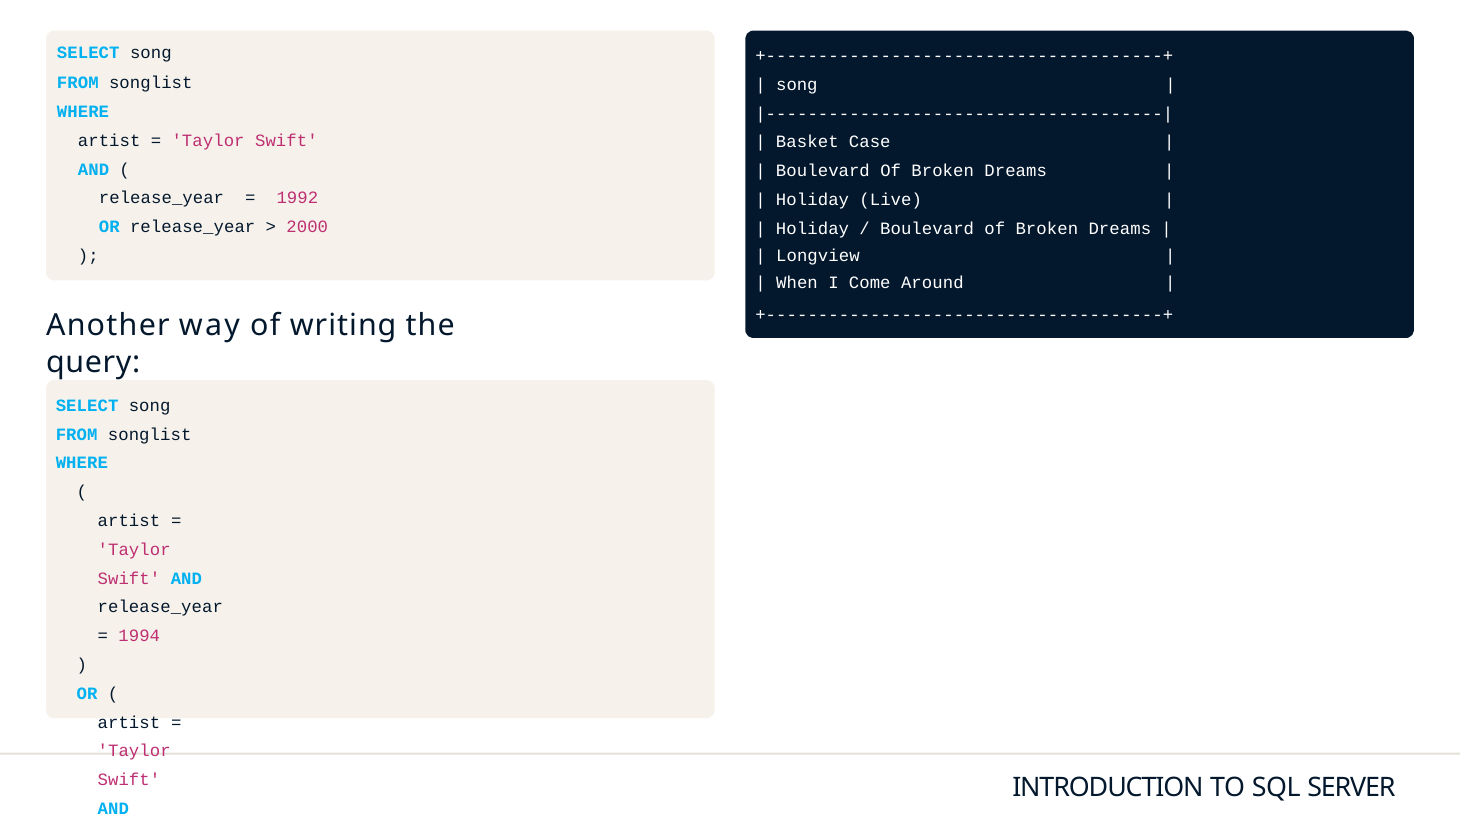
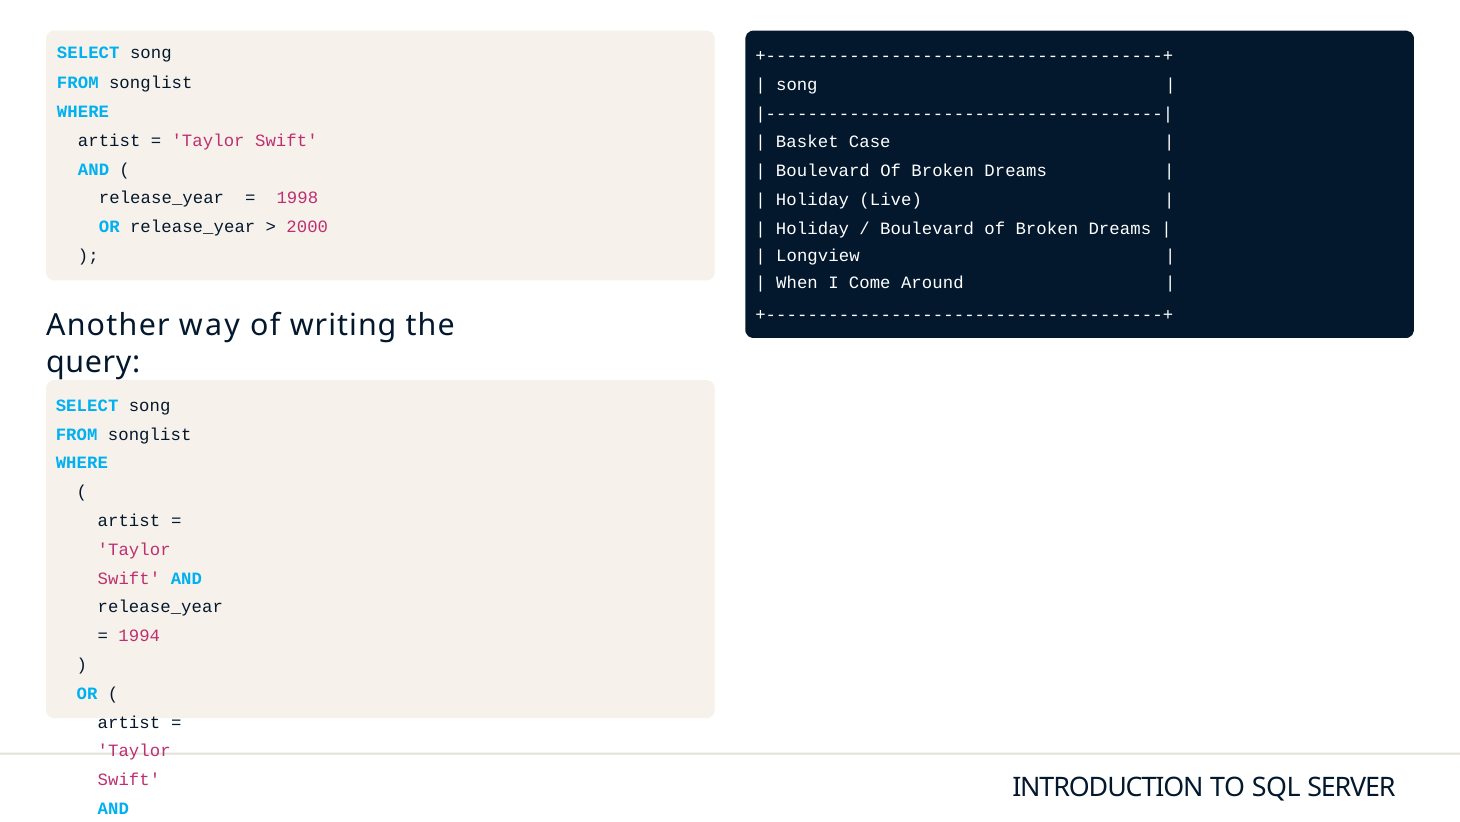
1992: 1992 -> 1998
